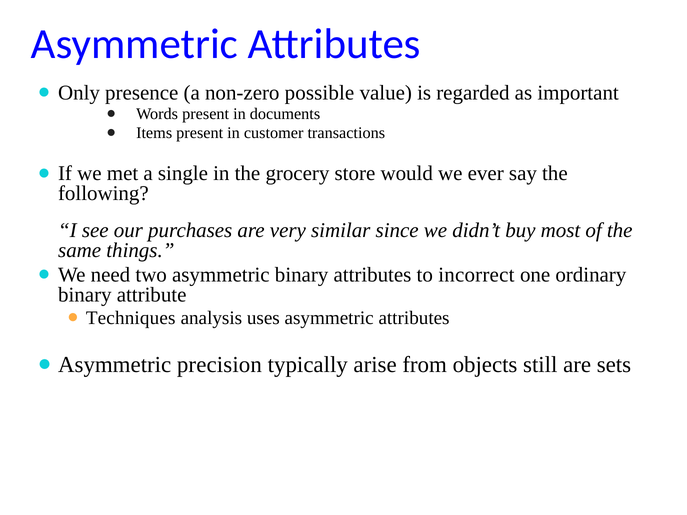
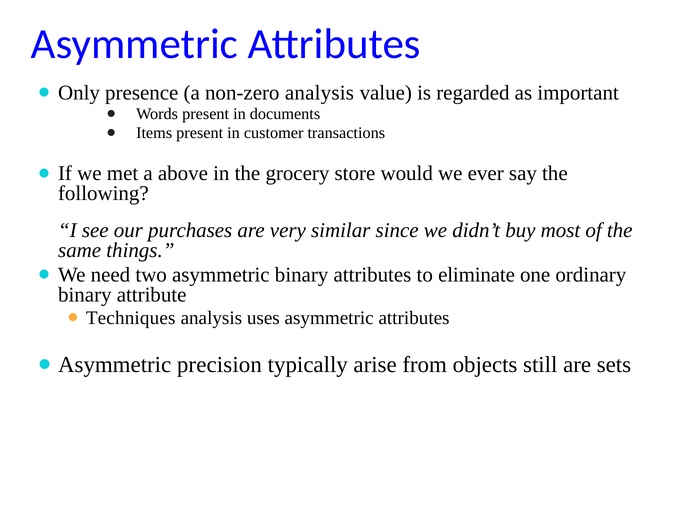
non-zero possible: possible -> analysis
single: single -> above
incorrect: incorrect -> eliminate
